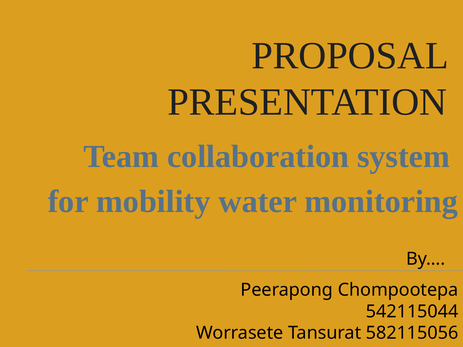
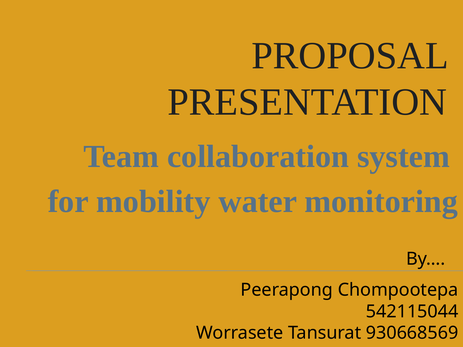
582115056: 582115056 -> 930668569
